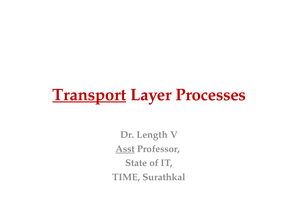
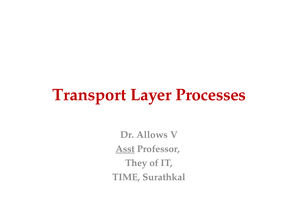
Transport underline: present -> none
Length: Length -> Allows
State: State -> They
